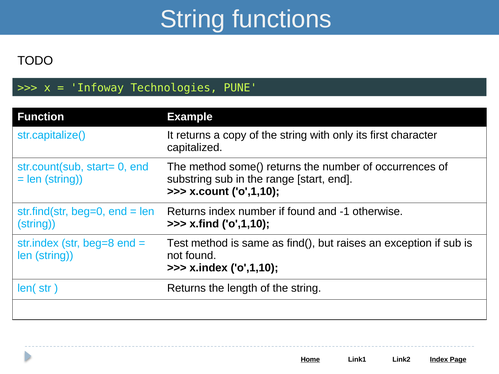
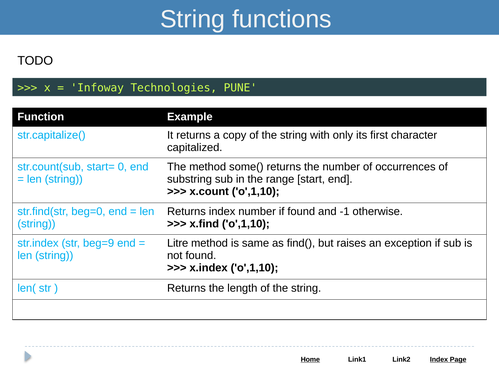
beg=8: beg=8 -> beg=9
Test: Test -> Litre
